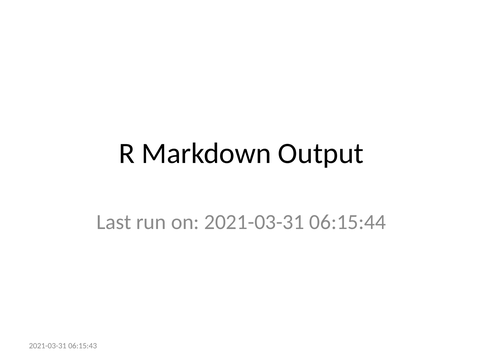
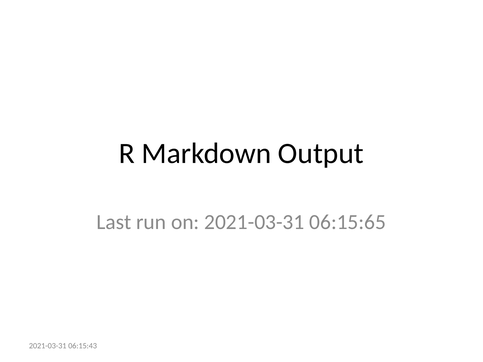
06:15:44: 06:15:44 -> 06:15:65
